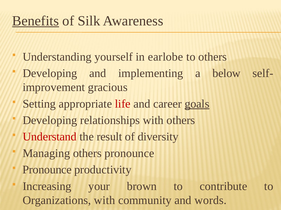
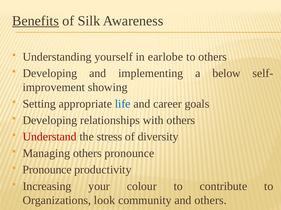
gracious: gracious -> showing
life colour: red -> blue
goals underline: present -> none
result: result -> stress
brown: brown -> colour
Organizations with: with -> look
and words: words -> others
